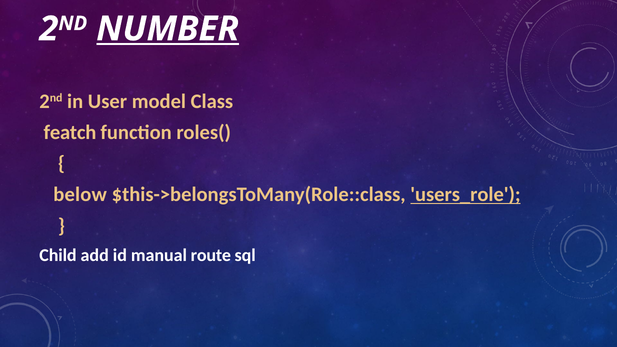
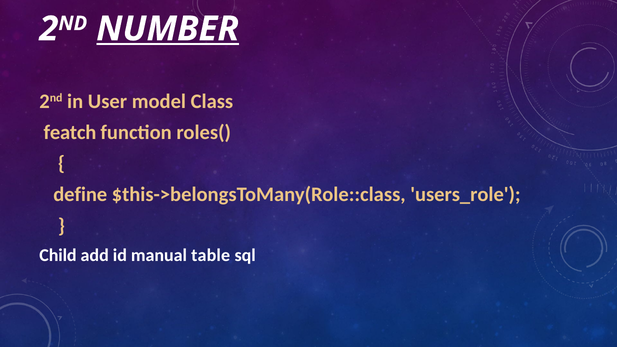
below: below -> define
users_role underline: present -> none
route: route -> table
